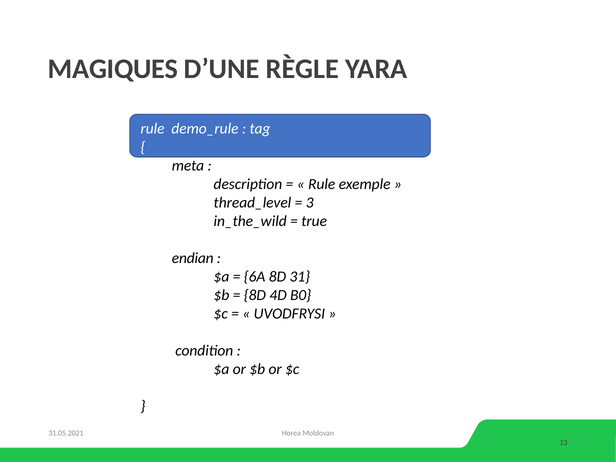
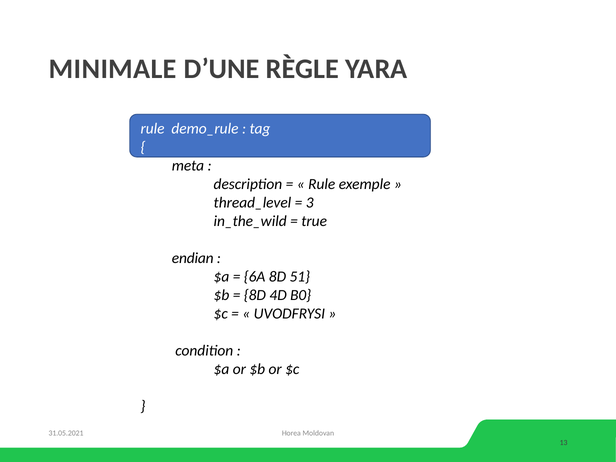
MAGIQUES: MAGIQUES -> MINIMALE
31: 31 -> 51
